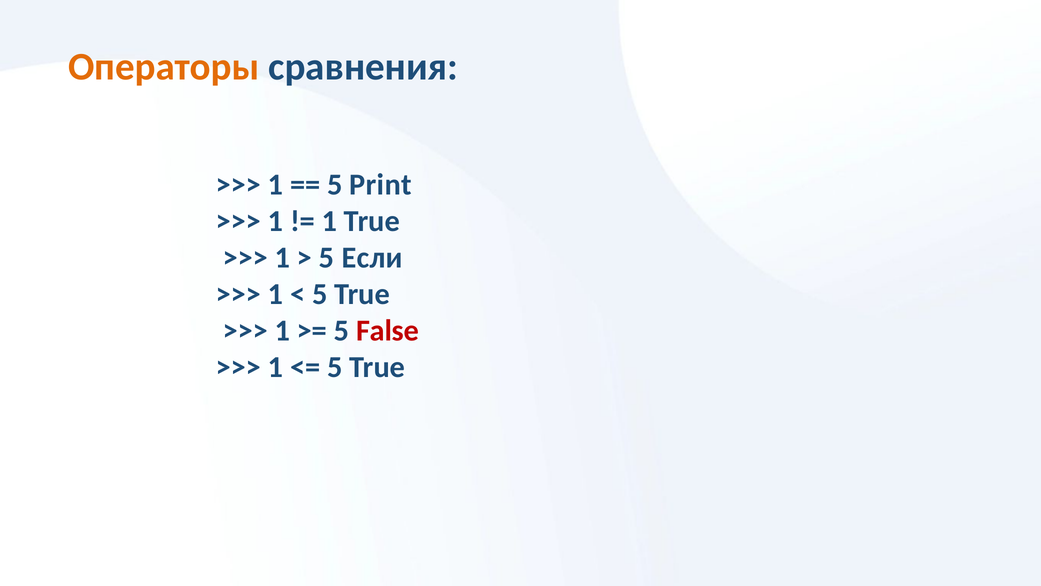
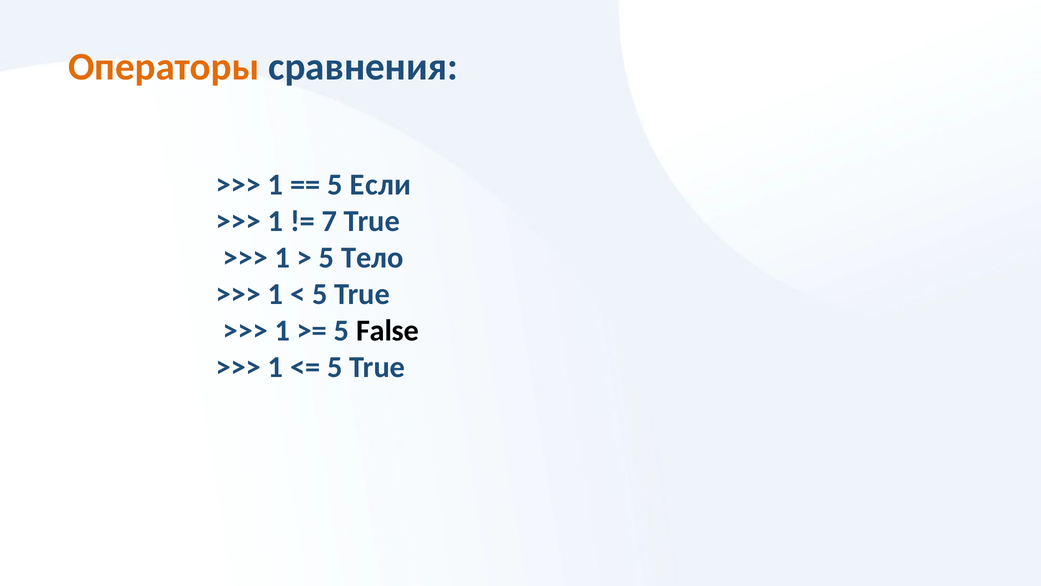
Print: Print -> Если
1 at (330, 221): 1 -> 7
Если: Если -> Тело
False colour: red -> black
